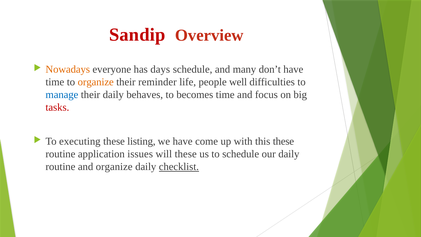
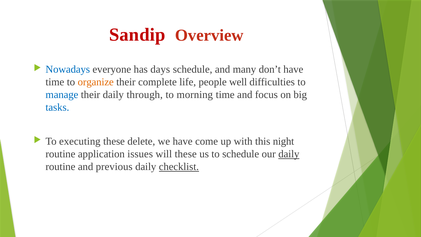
Nowadays colour: orange -> blue
reminder: reminder -> complete
behaves: behaves -> through
becomes: becomes -> morning
tasks colour: red -> blue
listing: listing -> delete
this these: these -> night
daily at (289, 154) underline: none -> present
and organize: organize -> previous
